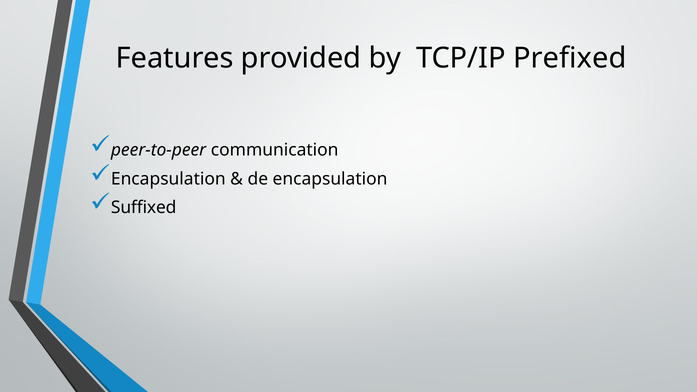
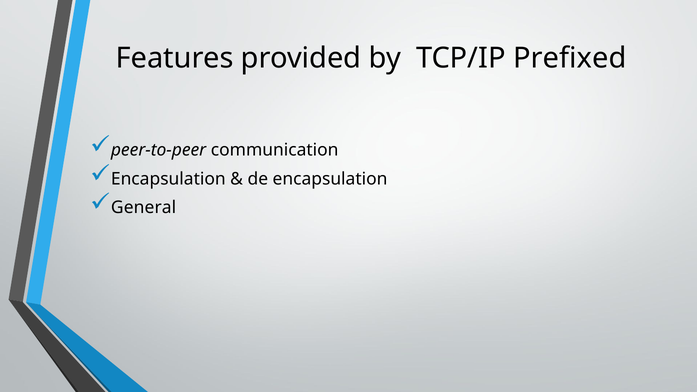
Suffixed: Suffixed -> General
